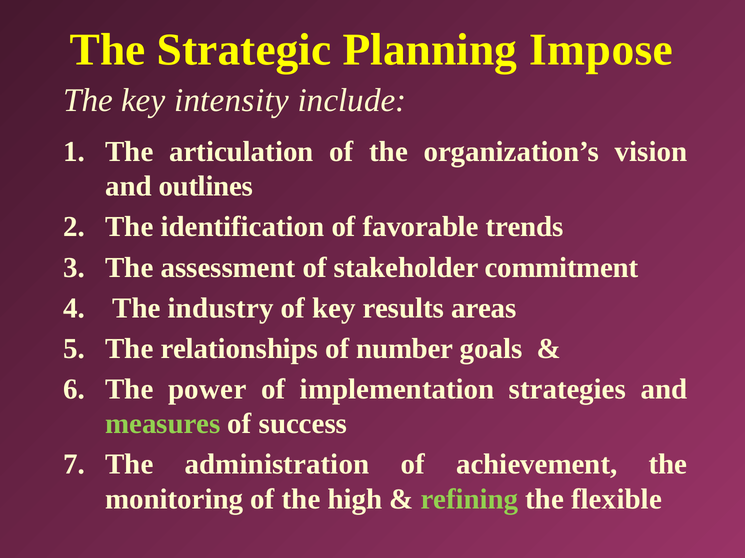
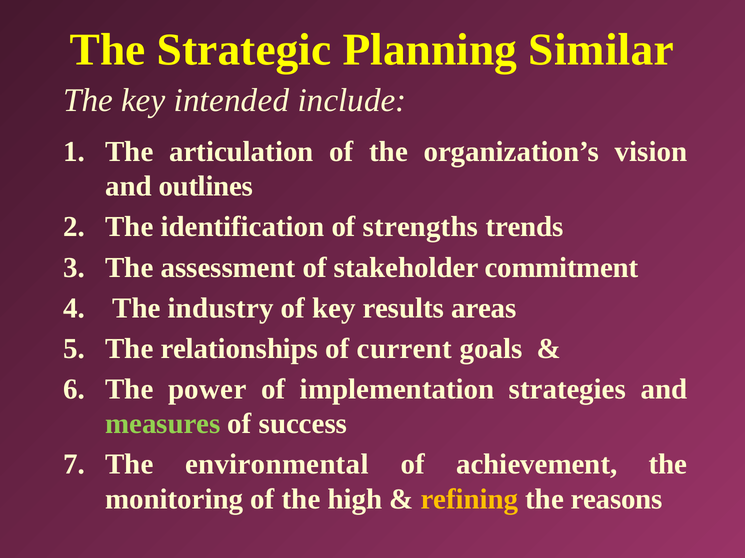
Impose: Impose -> Similar
intensity: intensity -> intended
favorable: favorable -> strengths
number: number -> current
administration: administration -> environmental
refining colour: light green -> yellow
flexible: flexible -> reasons
